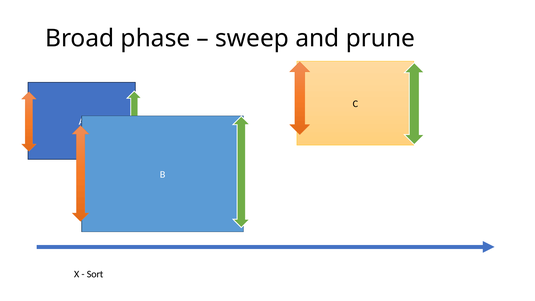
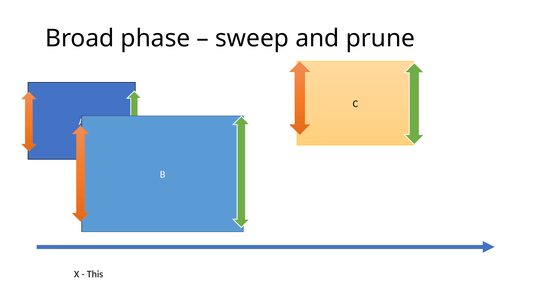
Sort: Sort -> This
